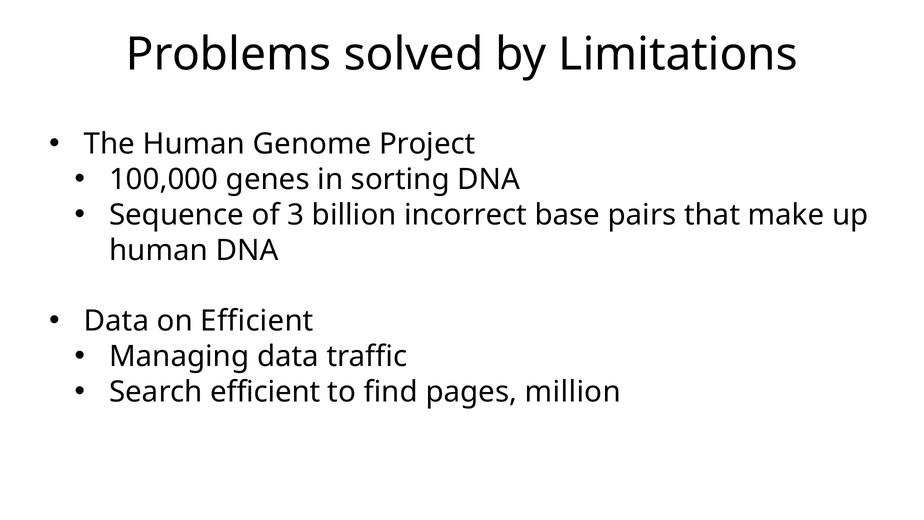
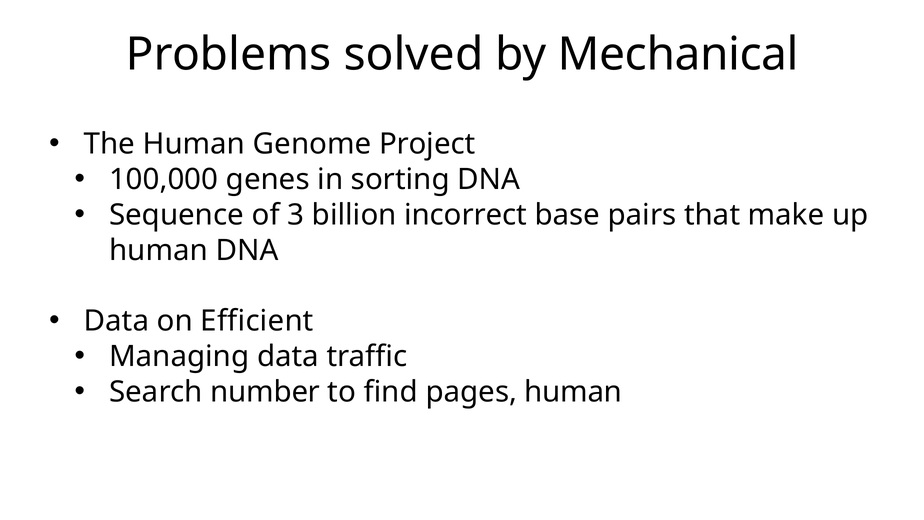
Limitations: Limitations -> Mechanical
Search efficient: efficient -> number
pages million: million -> human
